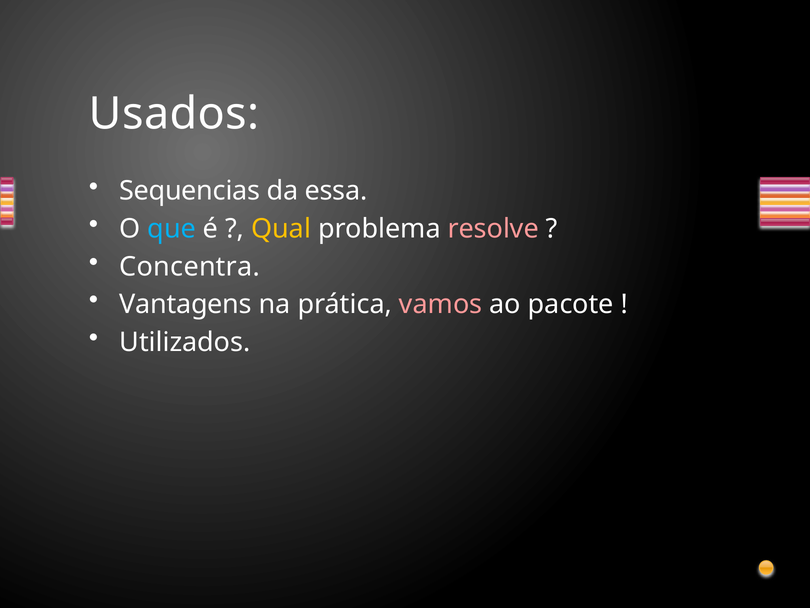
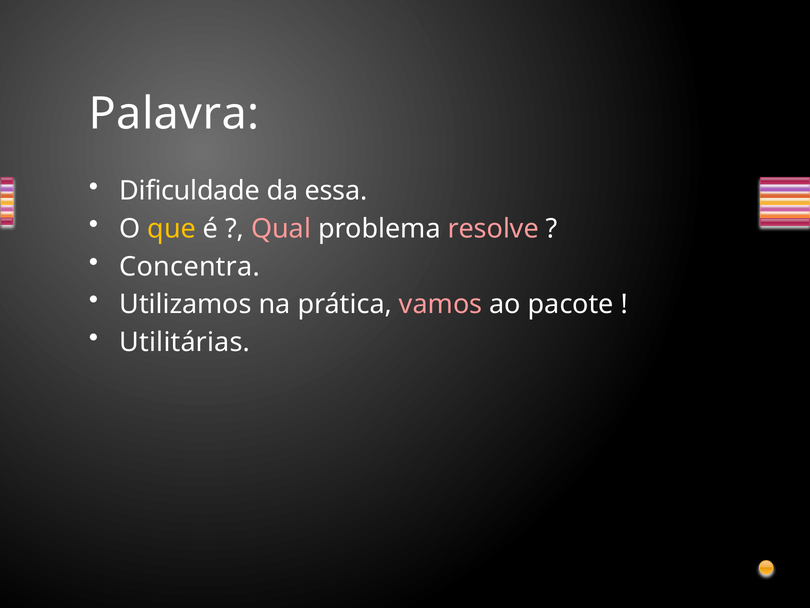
Usados: Usados -> Palavra
Sequencias: Sequencias -> Dificuldade
que colour: light blue -> yellow
Qual colour: yellow -> pink
Vantagens: Vantagens -> Utilizamos
Utilizados: Utilizados -> Utilitárias
